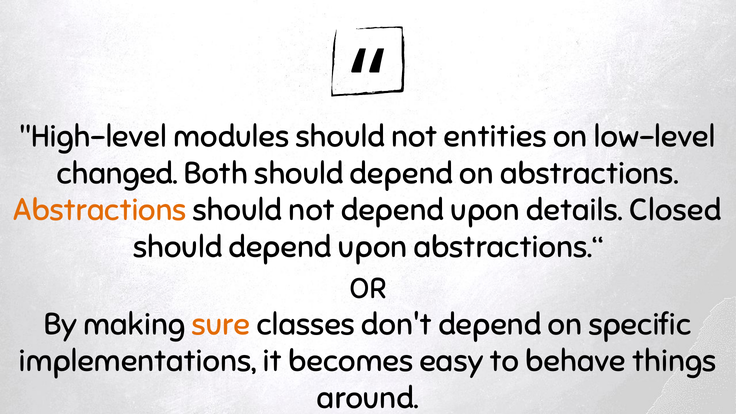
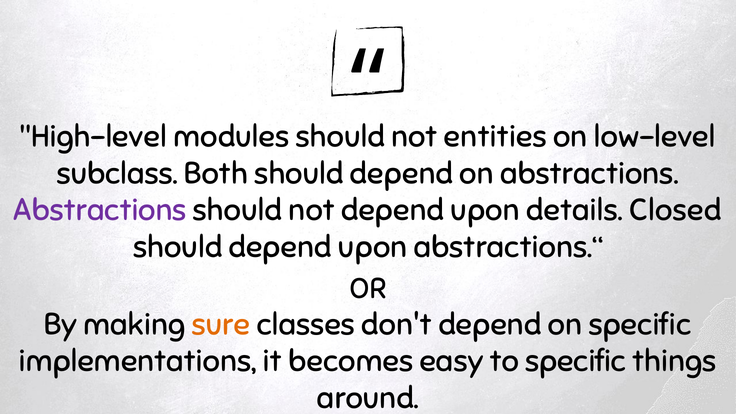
changed: changed -> subclass
Abstractions at (100, 210) colour: orange -> purple
to behave: behave -> specific
